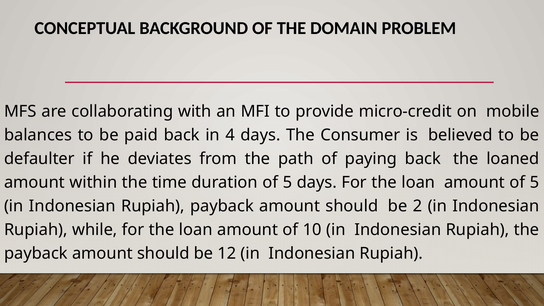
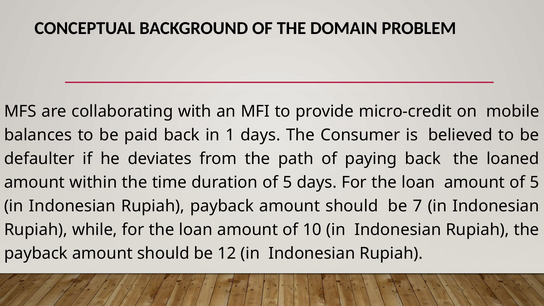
4: 4 -> 1
2: 2 -> 7
